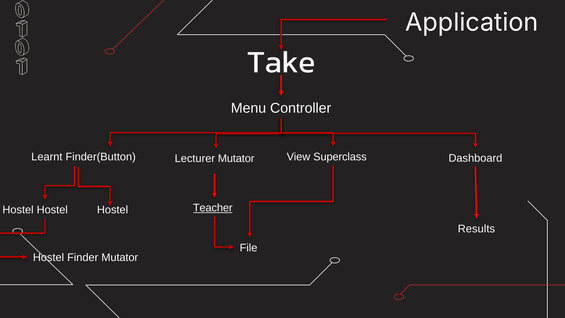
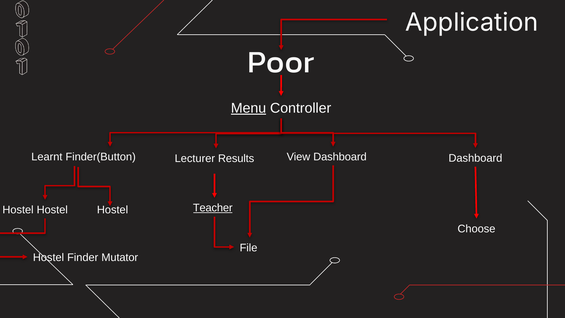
Take: Take -> Poor
Menu underline: none -> present
Lecturer Mutator: Mutator -> Results
View Superclass: Superclass -> Dashboard
Results: Results -> Choose
